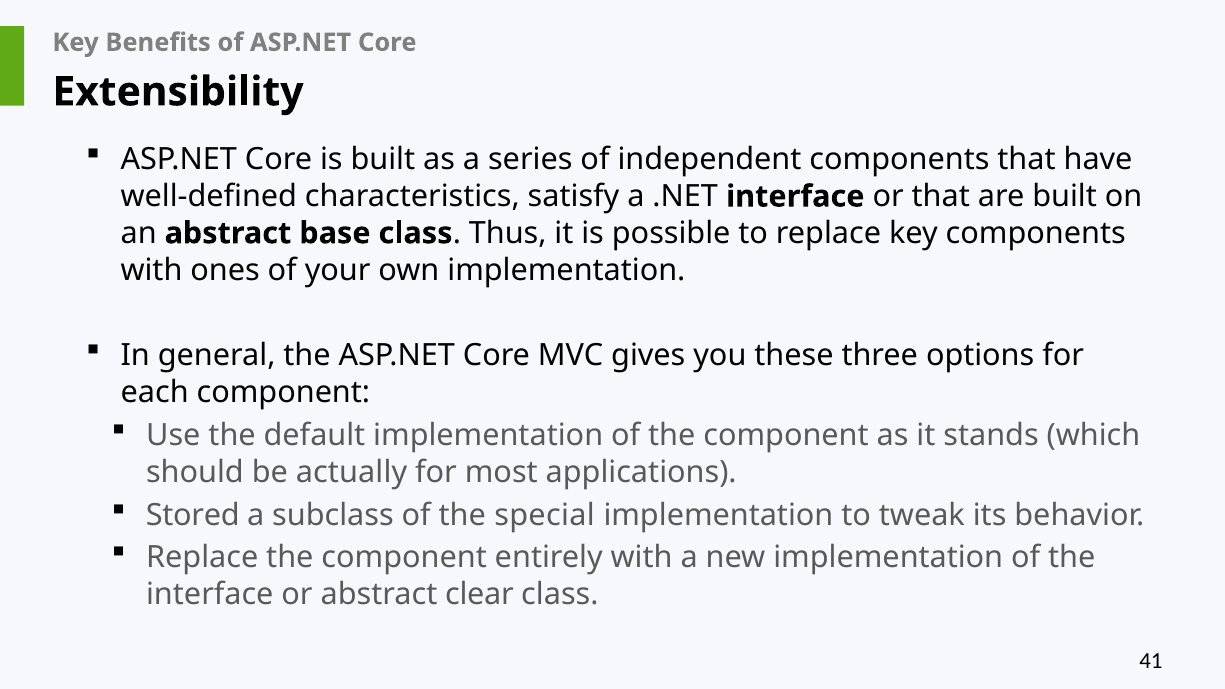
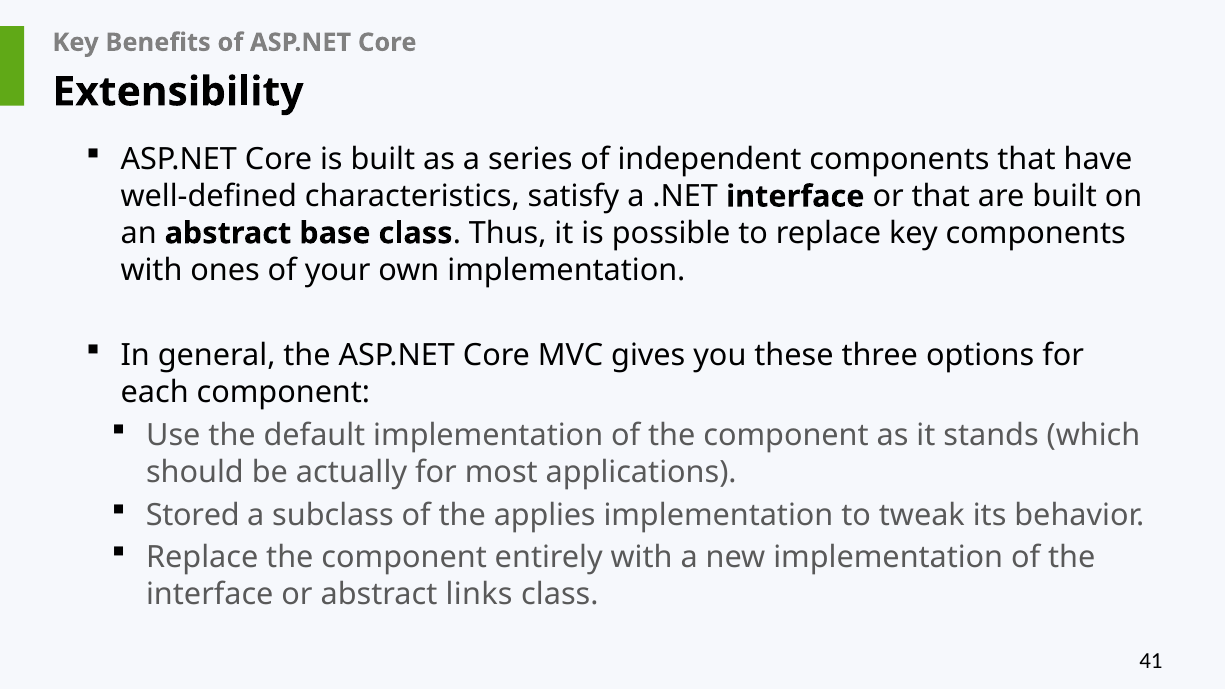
special: special -> applies
clear: clear -> links
